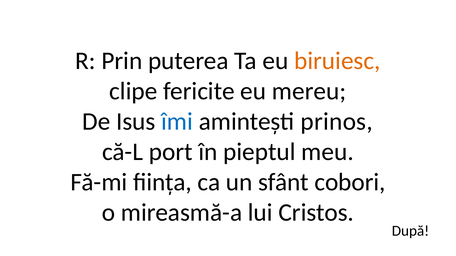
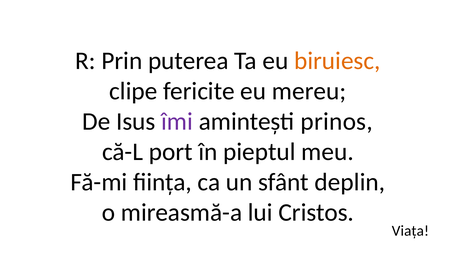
îmi colour: blue -> purple
cobori: cobori -> deplin
După: După -> Viața
